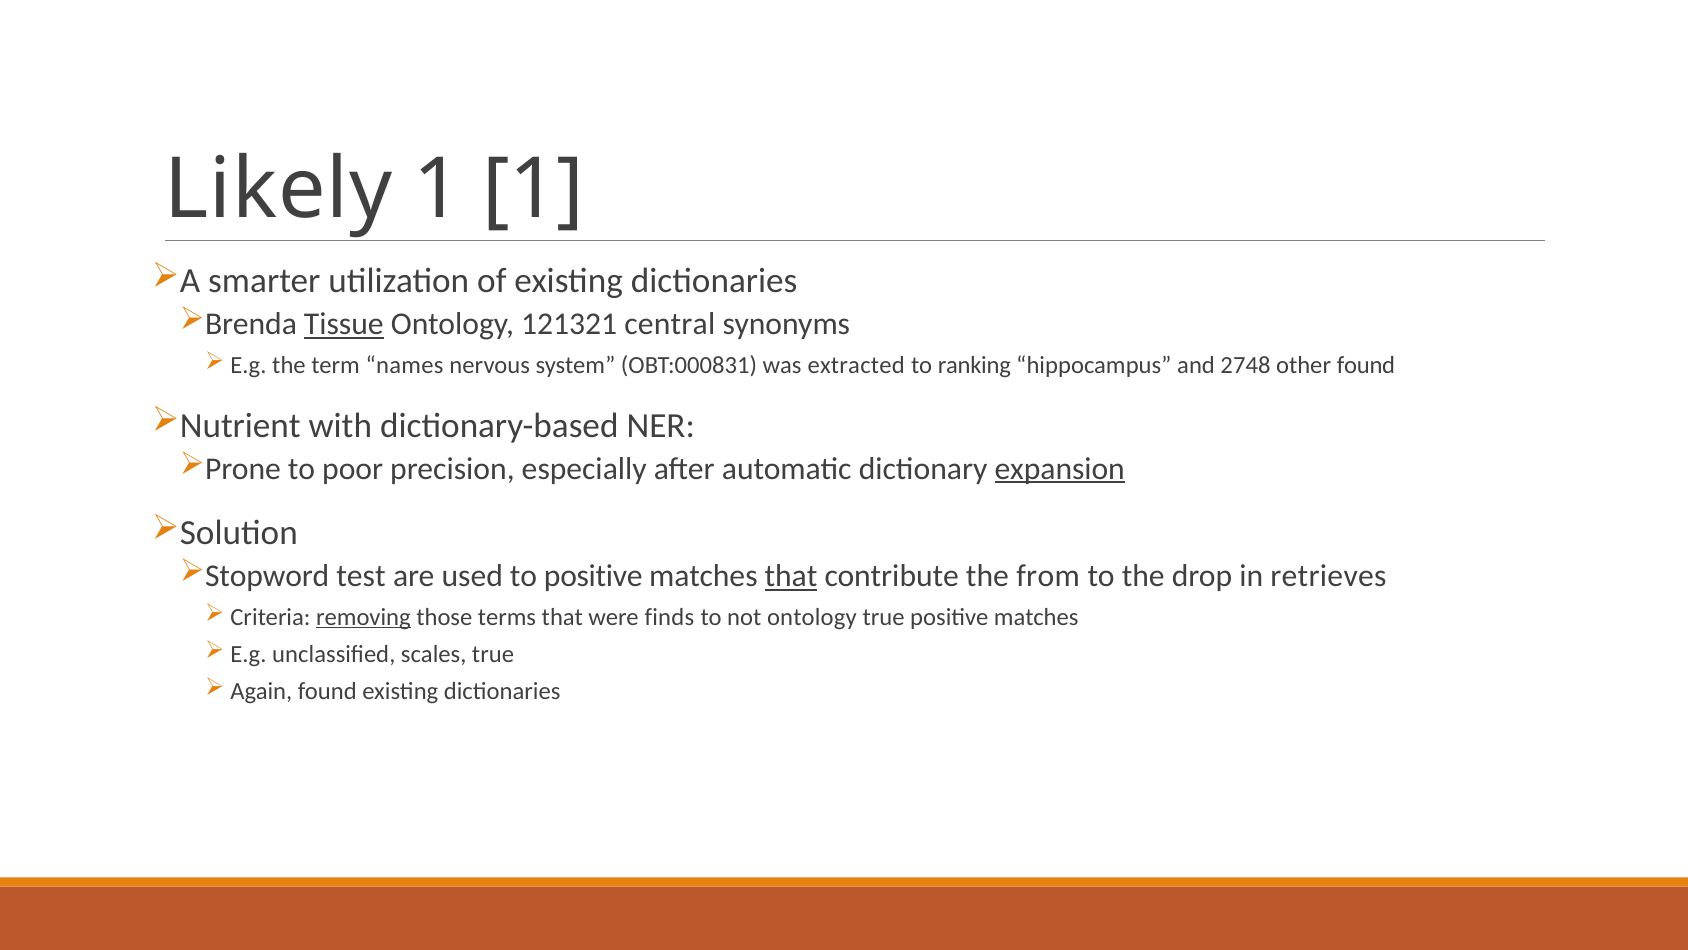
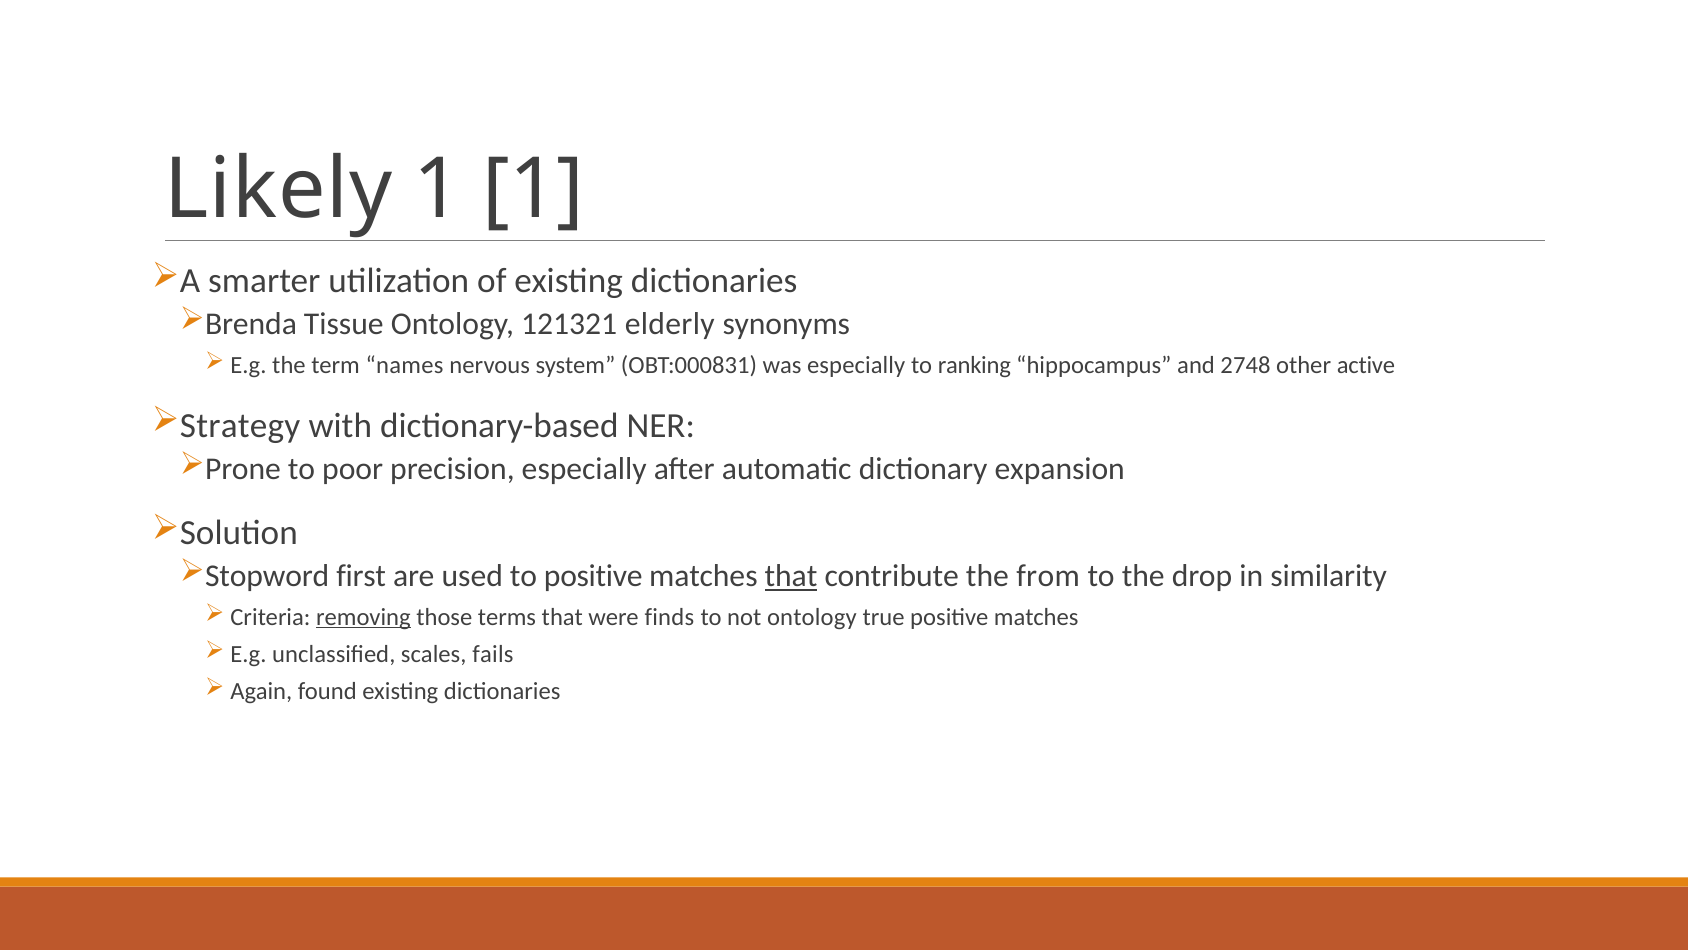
Tissue underline: present -> none
central: central -> elderly
was extracted: extracted -> especially
other found: found -> active
Nutrient: Nutrient -> Strategy
expansion underline: present -> none
test: test -> first
retrieves: retrieves -> similarity
scales true: true -> fails
